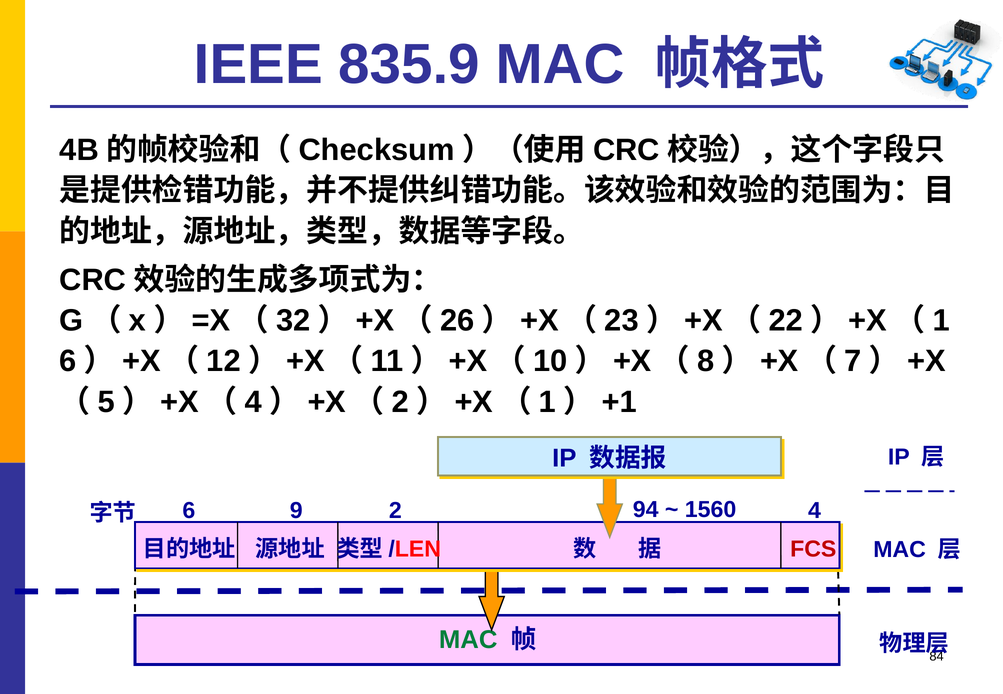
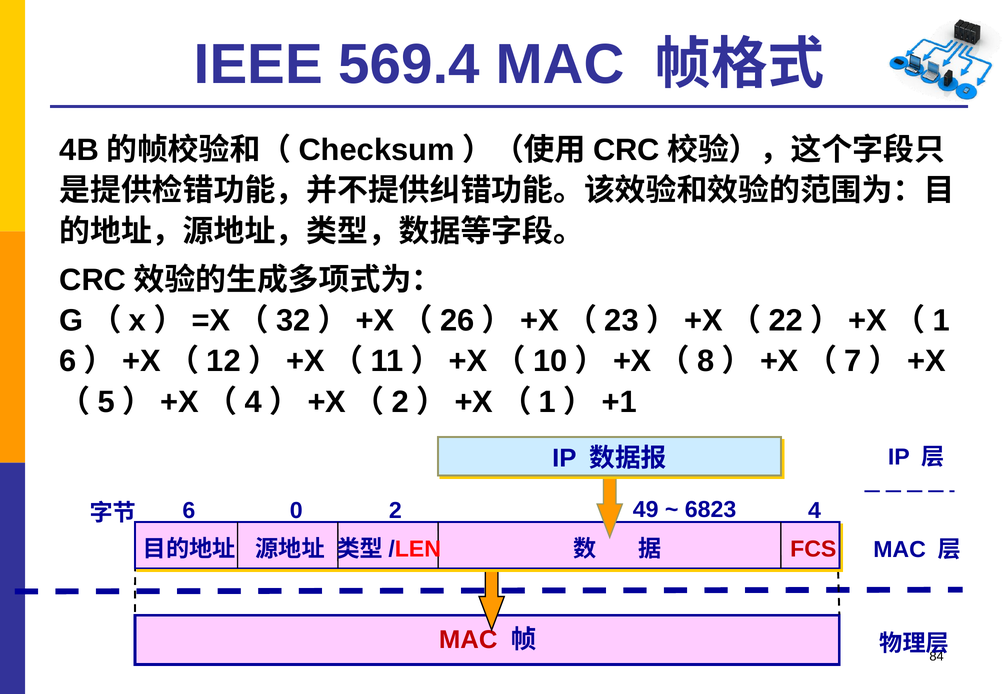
835.9: 835.9 -> 569.4
9: 9 -> 0
94: 94 -> 49
1560: 1560 -> 6823
MAC at (468, 640) colour: green -> red
